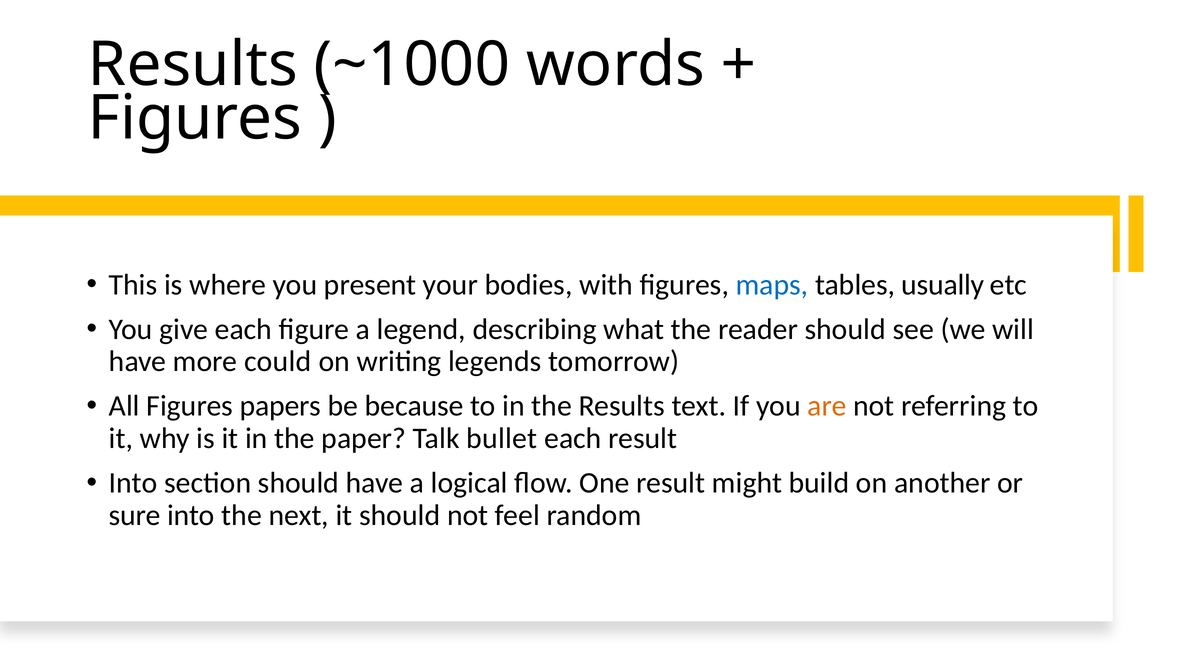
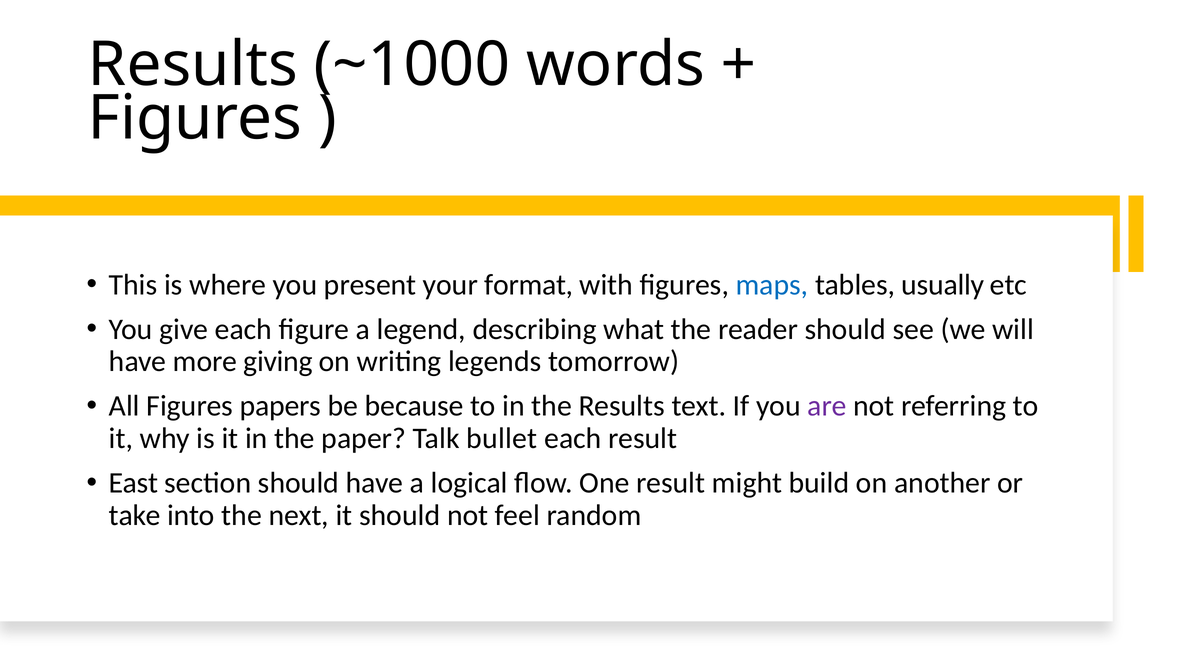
bodies: bodies -> format
could: could -> giving
are colour: orange -> purple
Into at (133, 483): Into -> East
sure: sure -> take
